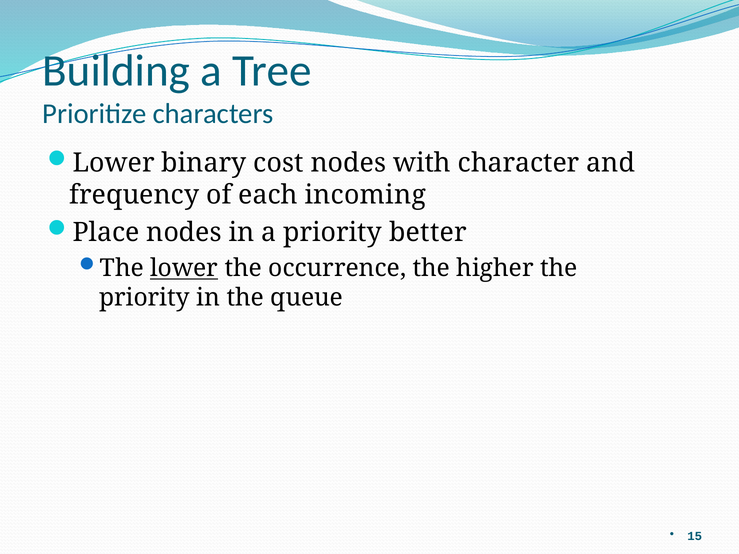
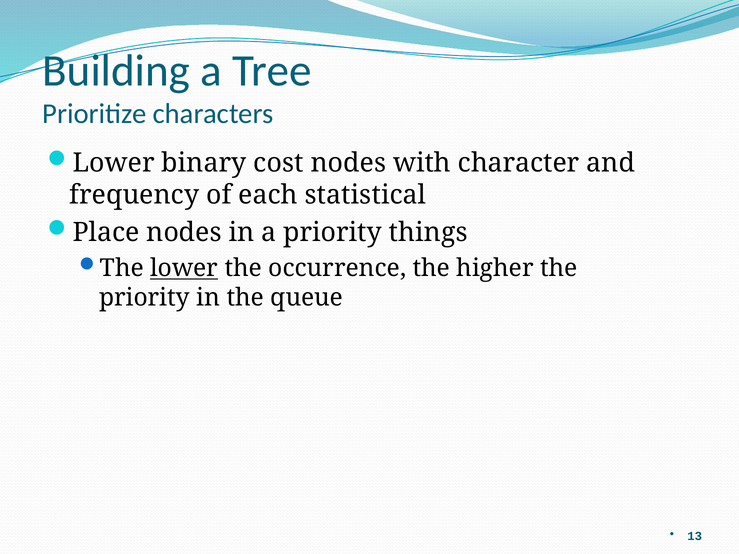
incoming: incoming -> statistical
better: better -> things
15: 15 -> 13
